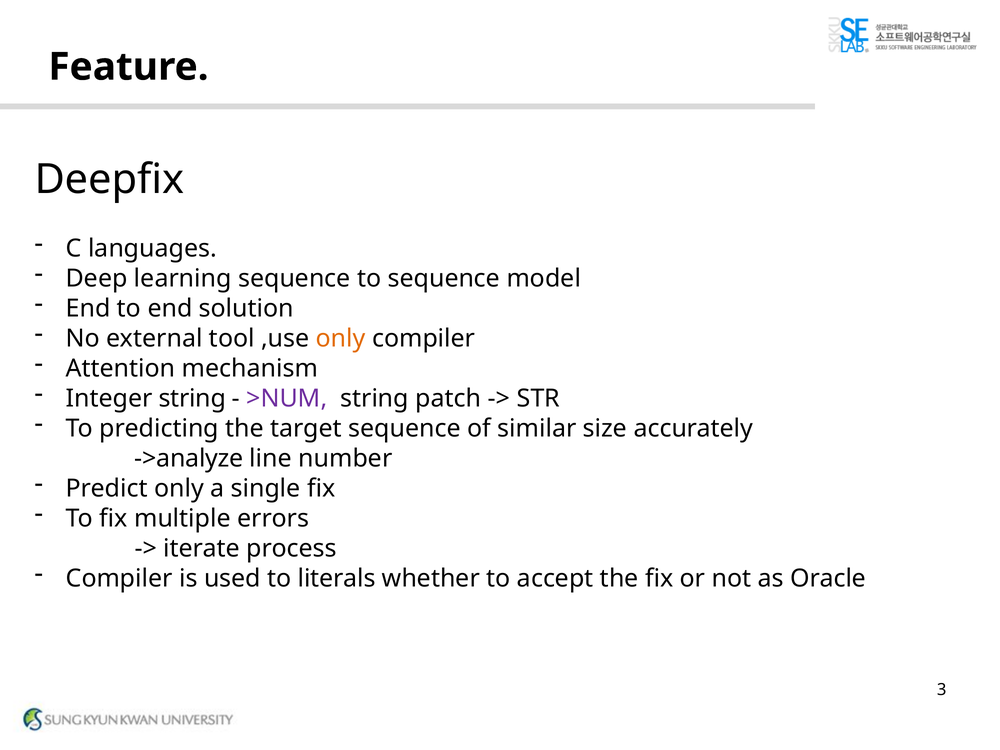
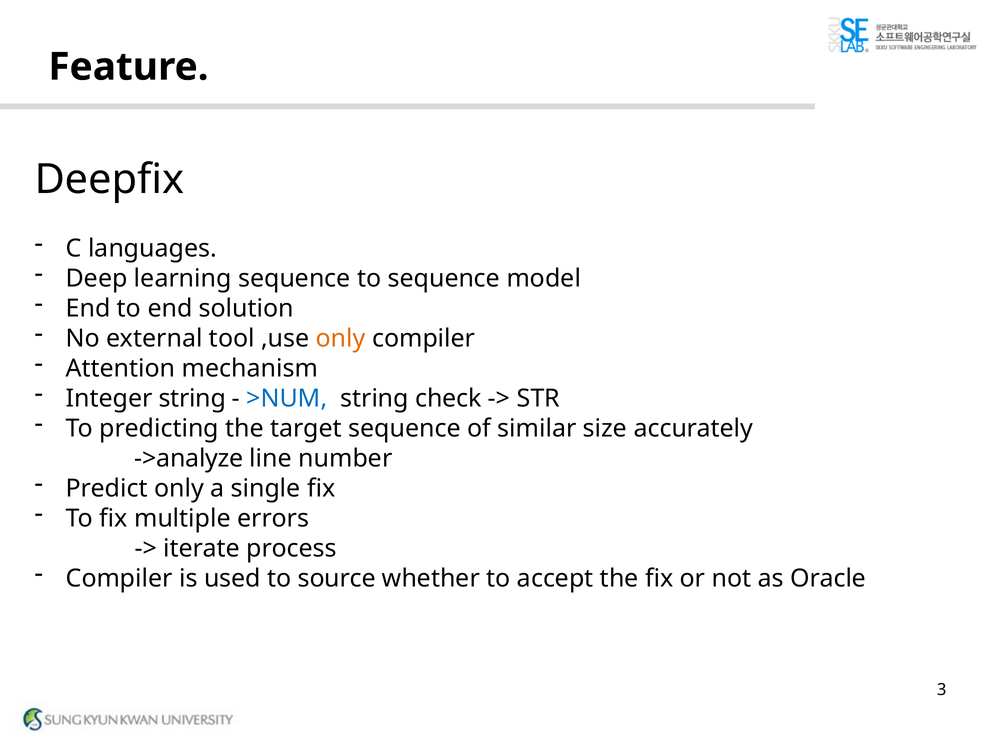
>NUM colour: purple -> blue
patch: patch -> check
literals: literals -> source
